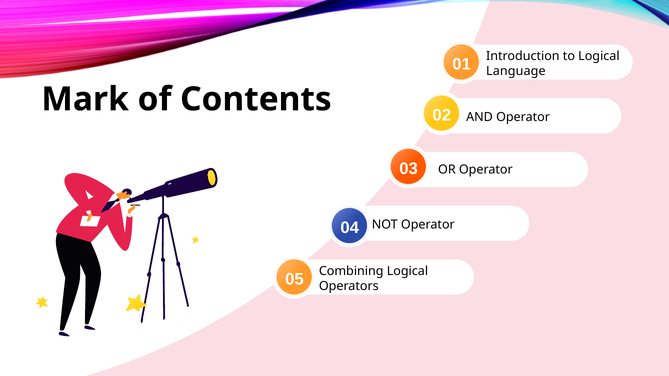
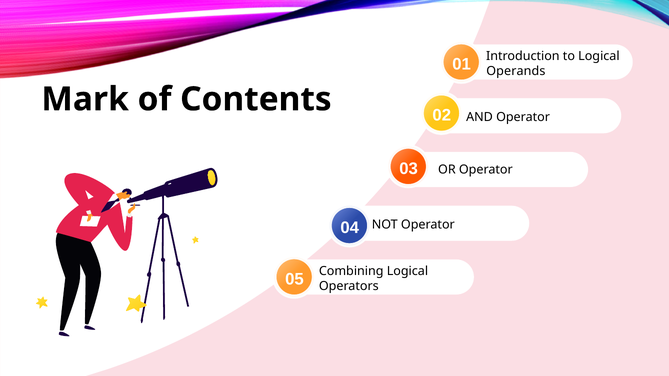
Language: Language -> Operands
